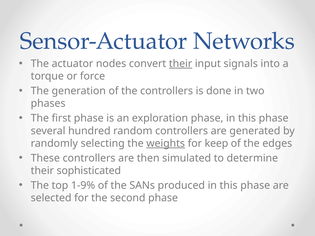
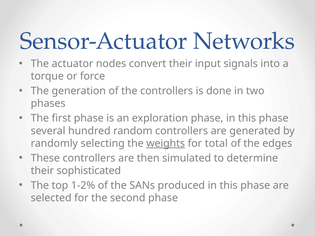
their at (181, 64) underline: present -> none
keep: keep -> total
1-9%: 1-9% -> 1-2%
